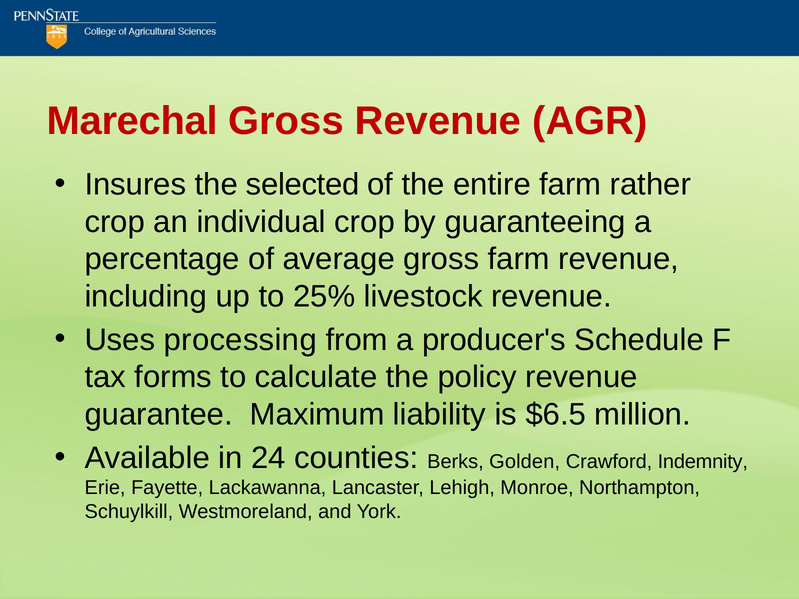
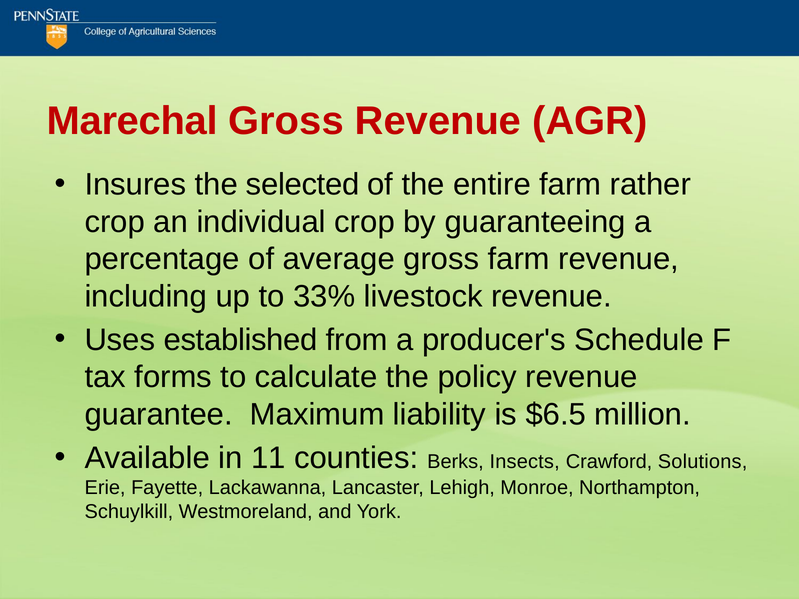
25%: 25% -> 33%
processing: processing -> established
24: 24 -> 11
Golden: Golden -> Insects
Indemnity: Indemnity -> Solutions
